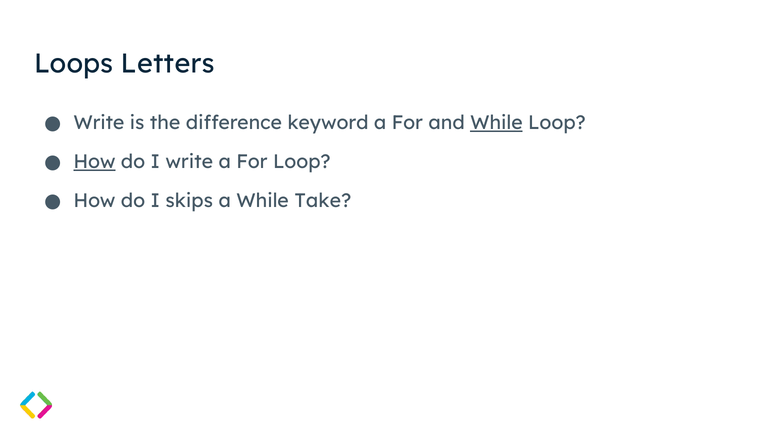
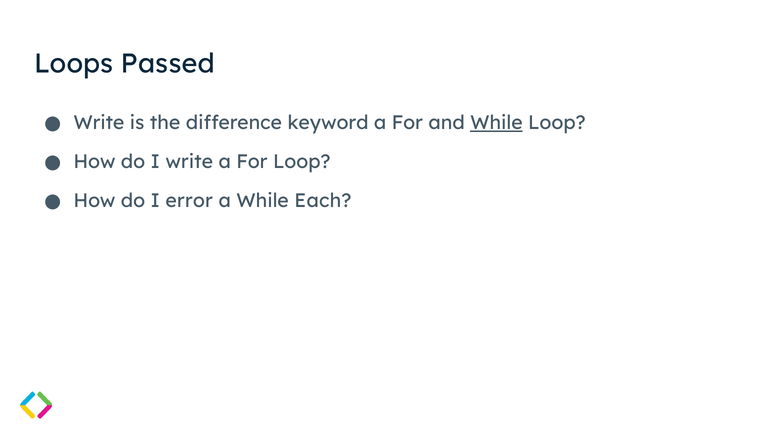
Letters: Letters -> Passed
How at (94, 162) underline: present -> none
skips: skips -> error
Take: Take -> Each
